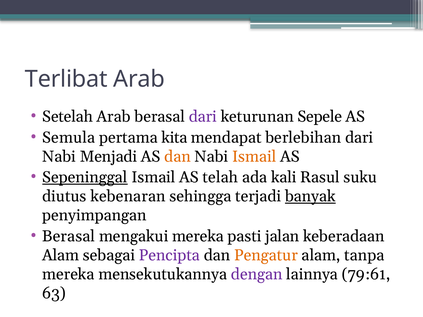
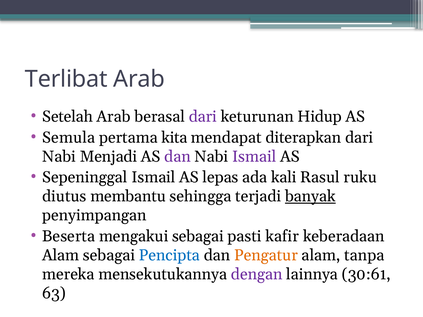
Sepele: Sepele -> Hidup
berlebihan: berlebihan -> diterapkan
dan at (178, 157) colour: orange -> purple
Ismail at (254, 157) colour: orange -> purple
Sepeninggal underline: present -> none
telah: telah -> lepas
suku: suku -> ruku
kebenaran: kebenaran -> membantu
Berasal at (69, 236): Berasal -> Beserta
mengakui mereka: mereka -> sebagai
jalan: jalan -> kafir
Pencipta colour: purple -> blue
79:61: 79:61 -> 30:61
